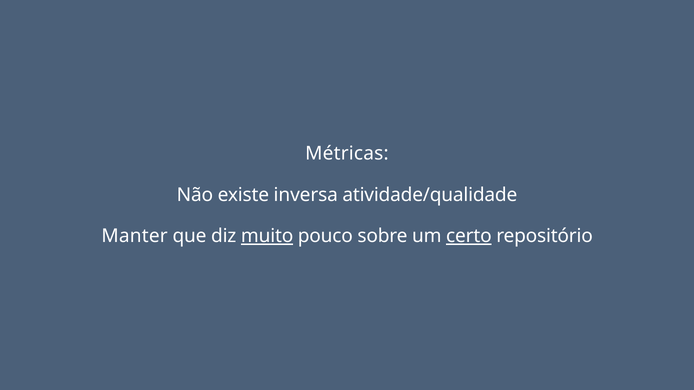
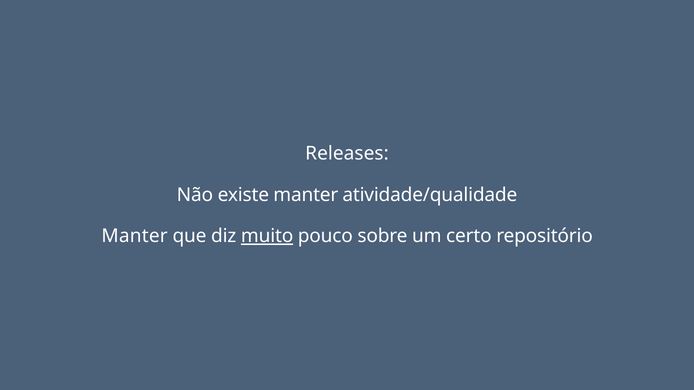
Métricas: Métricas -> Releases
existe inversa: inversa -> manter
certo underline: present -> none
